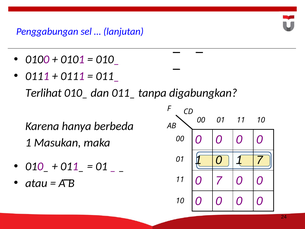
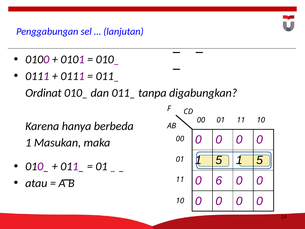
Terlihat: Terlihat -> Ordinat
0 at (219, 160): 0 -> 5
7 at (260, 160): 7 -> 5
0 7: 7 -> 6
